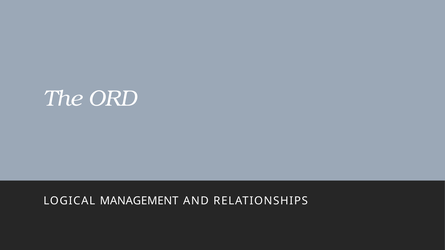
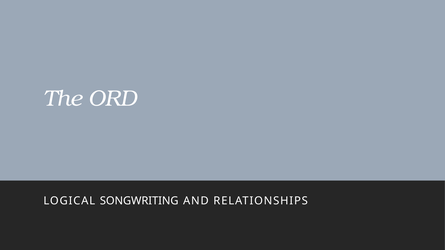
MANAGEMENT: MANAGEMENT -> SONGWRITING
